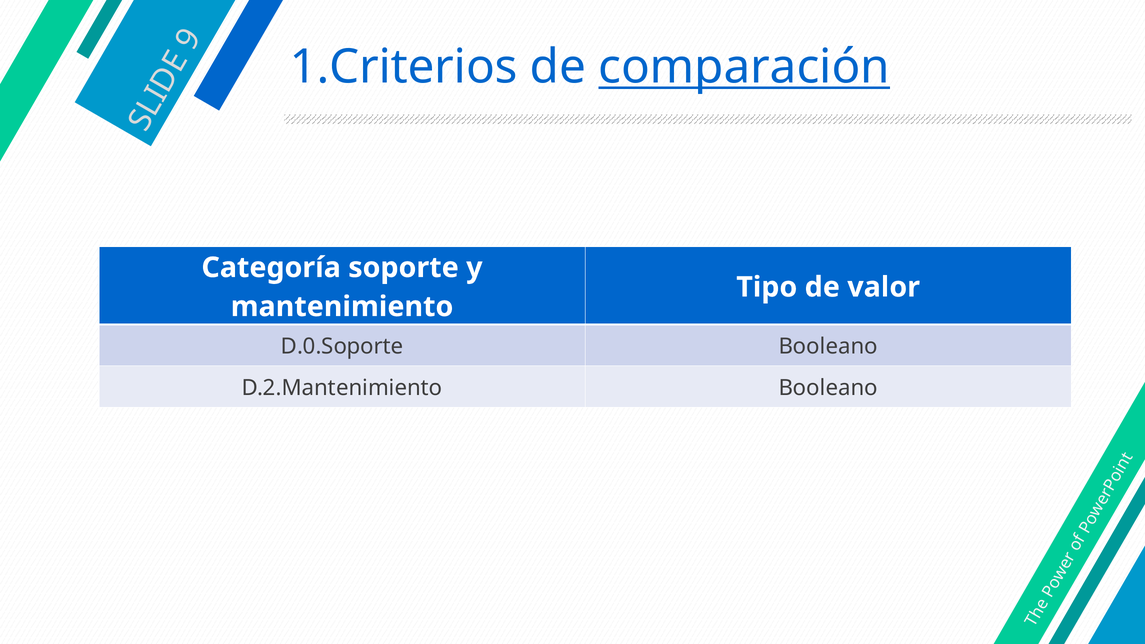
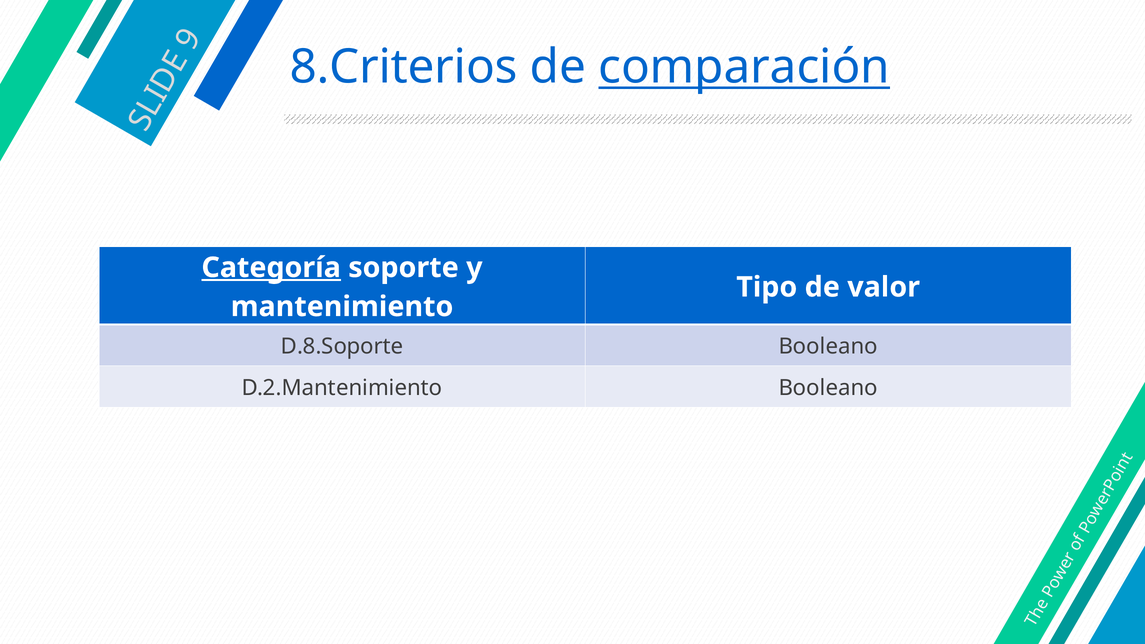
1.Criterios: 1.Criterios -> 8.Criterios
Categoría underline: none -> present
D.0.Soporte: D.0.Soporte -> D.8.Soporte
